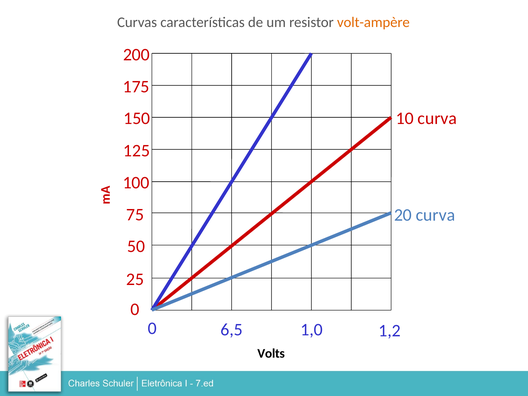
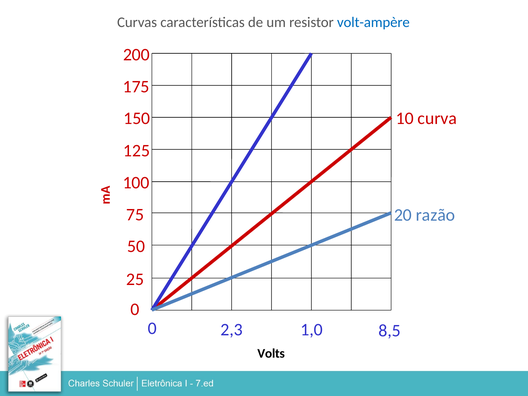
volt-ampère colour: orange -> blue
20 curva: curva -> razão
6,5: 6,5 -> 2,3
1,2: 1,2 -> 8,5
